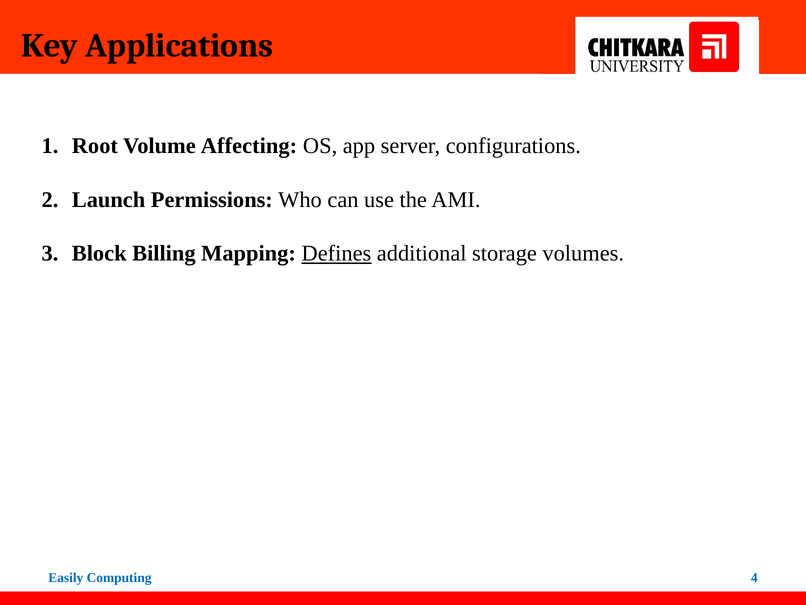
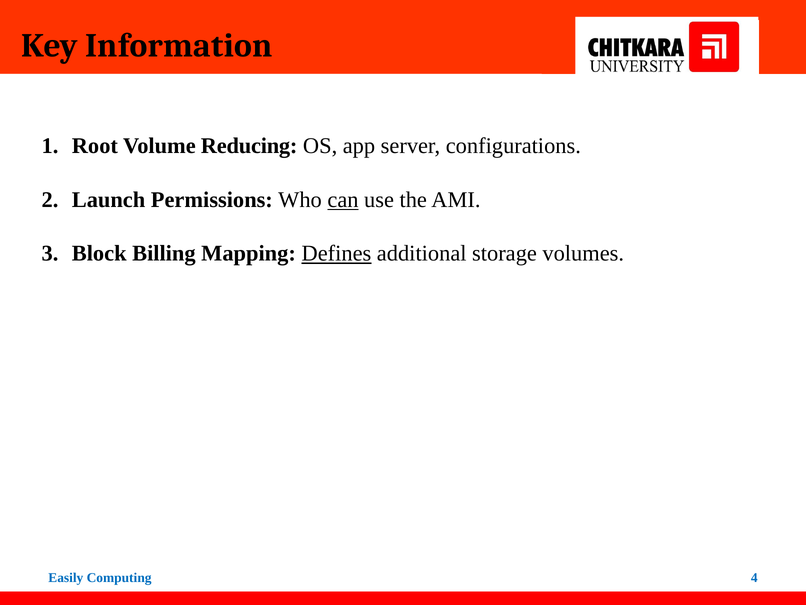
Applications: Applications -> Information
Affecting: Affecting -> Reducing
can underline: none -> present
